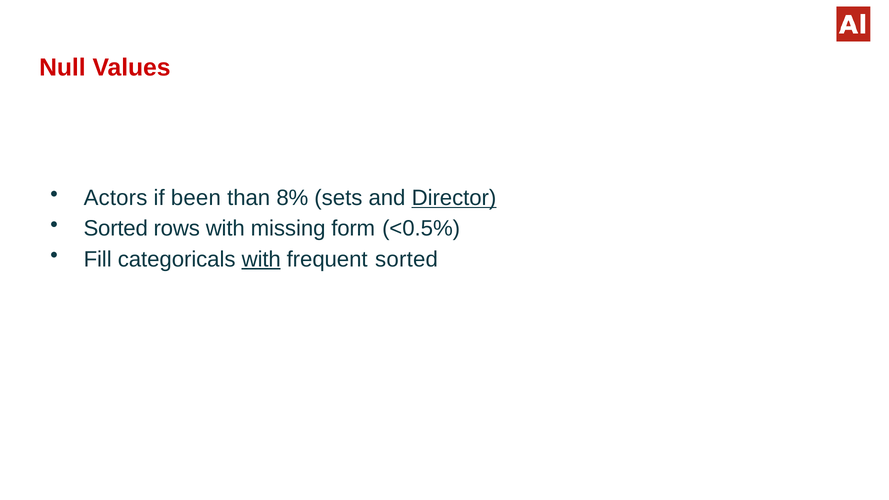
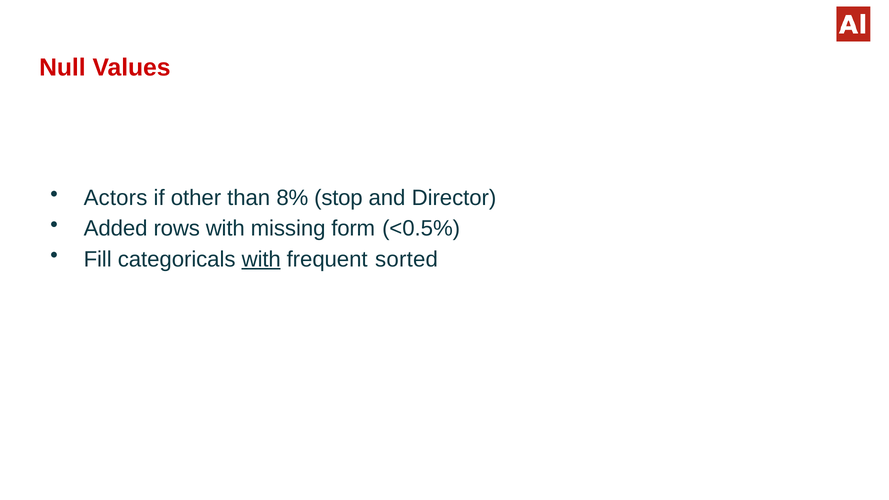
been: been -> other
sets: sets -> stop
Director underline: present -> none
Sorted at (116, 229): Sorted -> Added
